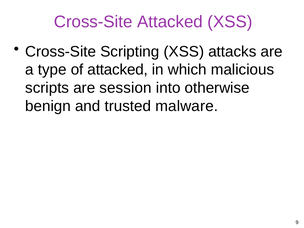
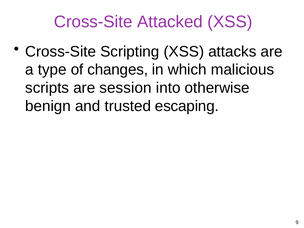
of attacked: attacked -> changes
malware: malware -> escaping
